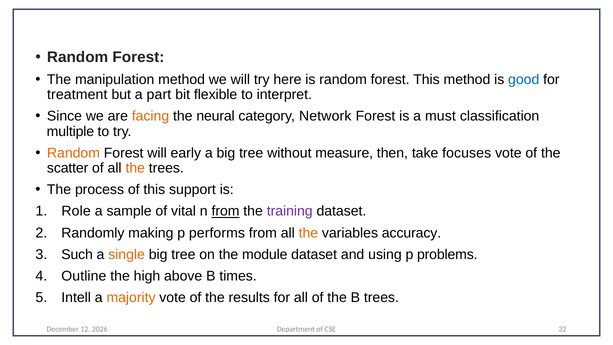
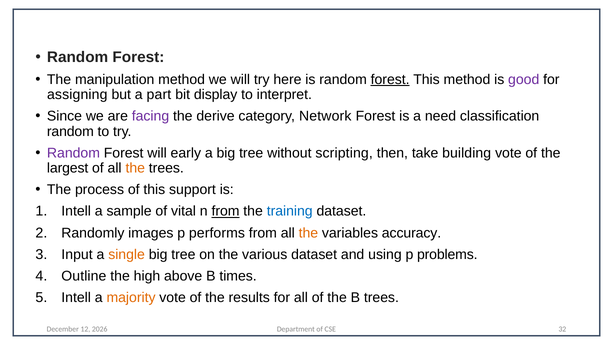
forest at (390, 79) underline: none -> present
good colour: blue -> purple
treatment: treatment -> assigning
flexible: flexible -> display
facing colour: orange -> purple
neural: neural -> derive
must: must -> need
multiple at (70, 131): multiple -> random
Random at (73, 153) colour: orange -> purple
measure: measure -> scripting
focuses: focuses -> building
scatter: scatter -> largest
Role at (76, 211): Role -> Intell
training colour: purple -> blue
making: making -> images
Such: Such -> Input
module: module -> various
